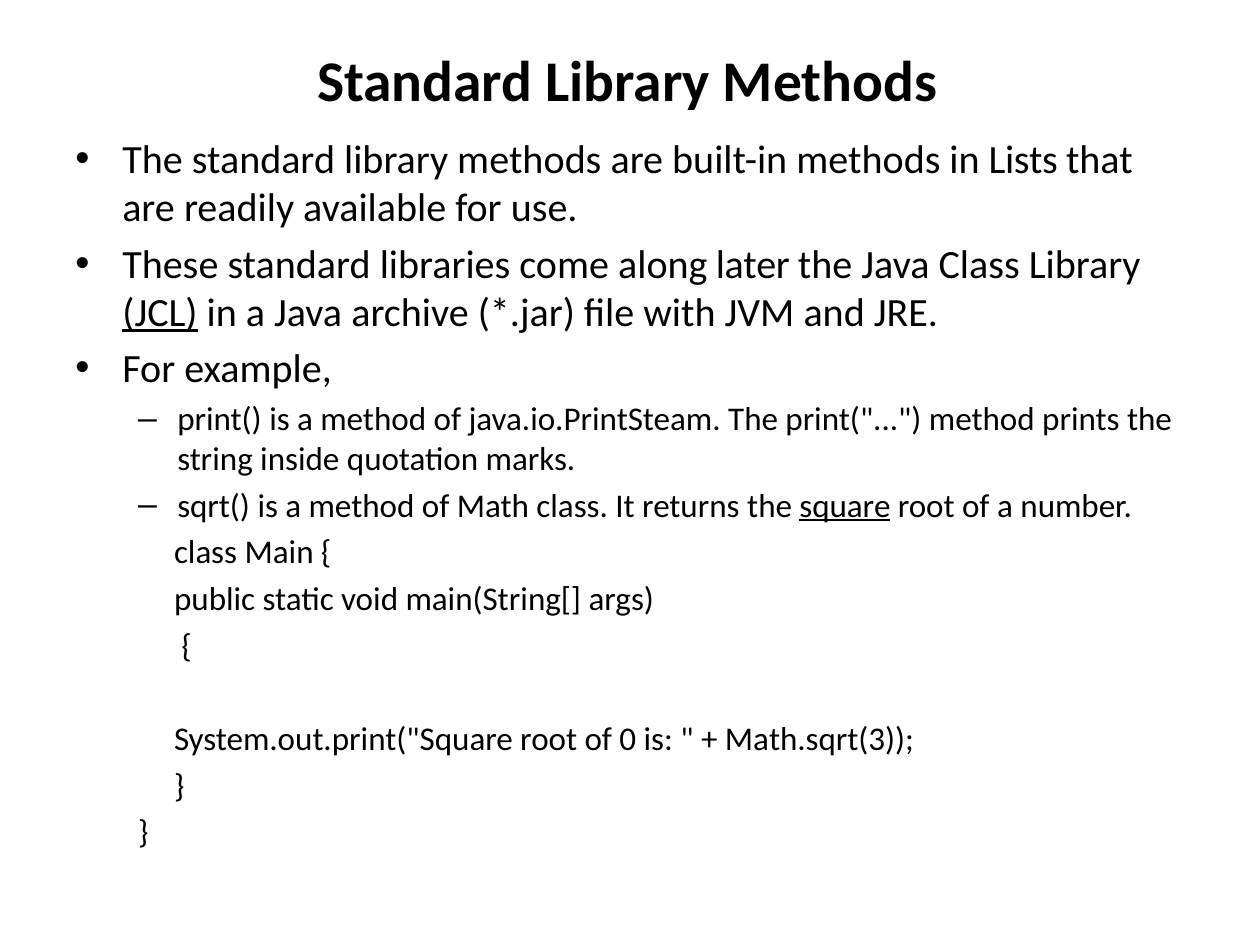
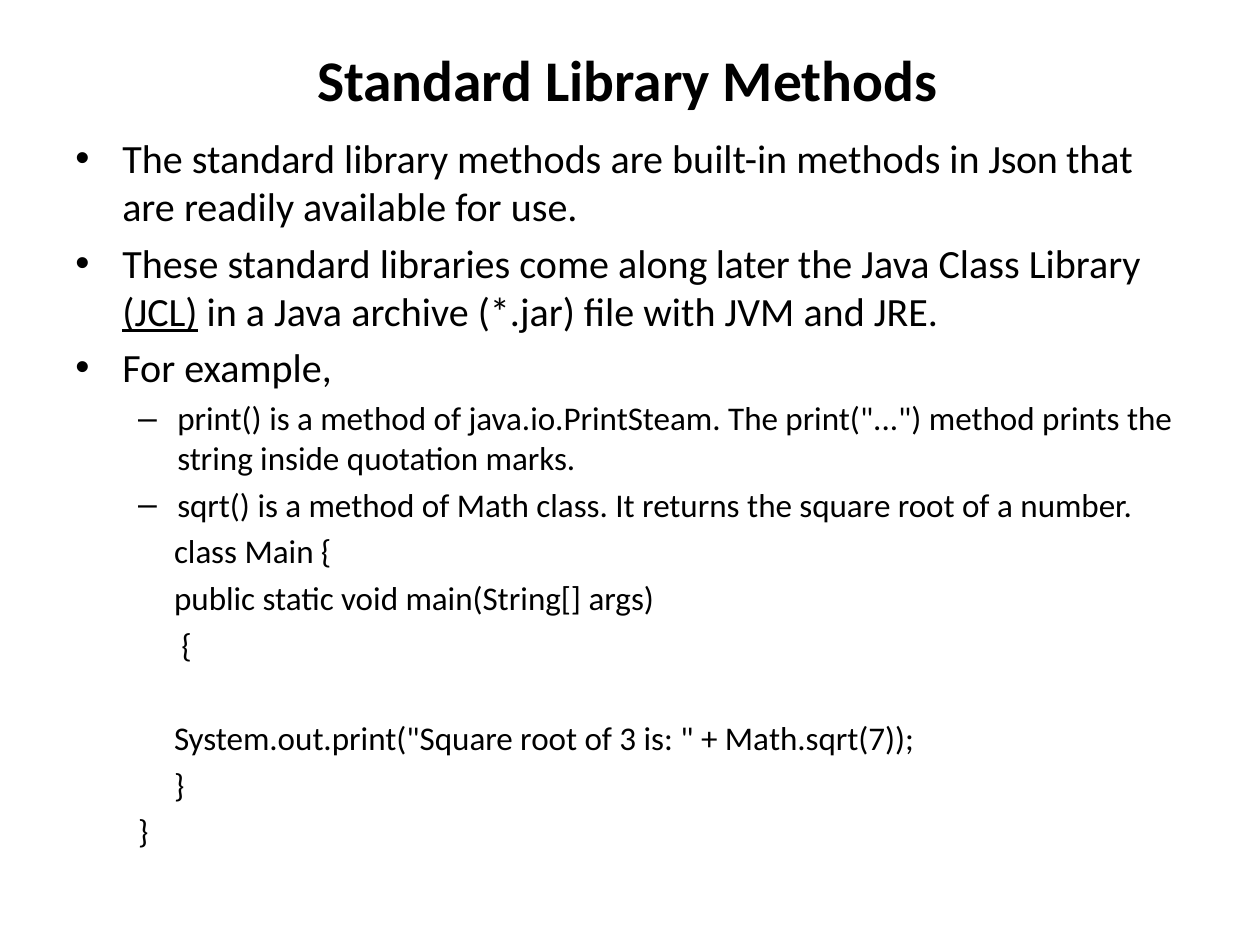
Lists: Lists -> Json
square underline: present -> none
0: 0 -> 3
Math.sqrt(3: Math.sqrt(3 -> Math.sqrt(7
